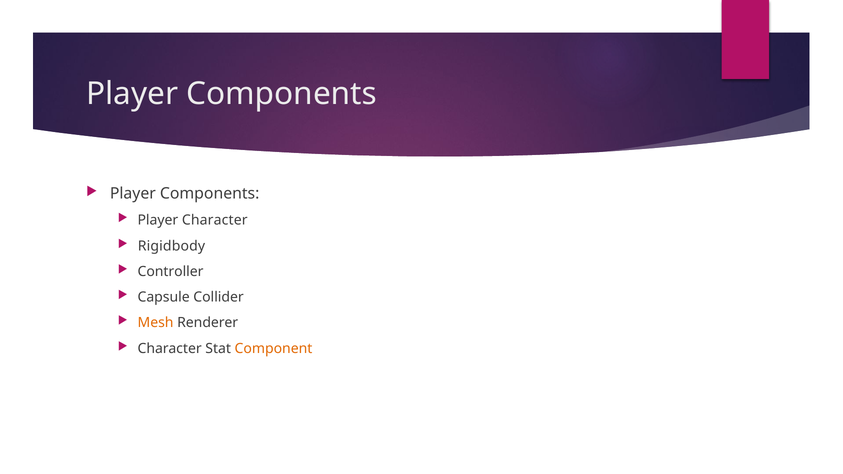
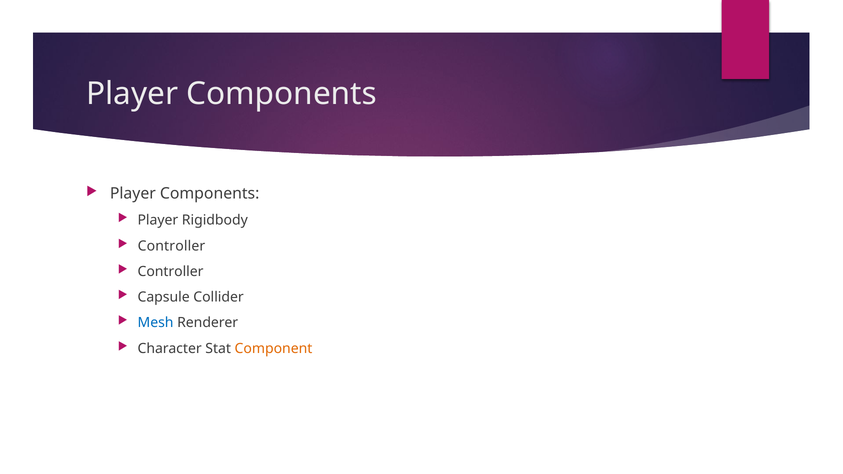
Player Character: Character -> Rigidbody
Rigidbody at (171, 246): Rigidbody -> Controller
Mesh colour: orange -> blue
